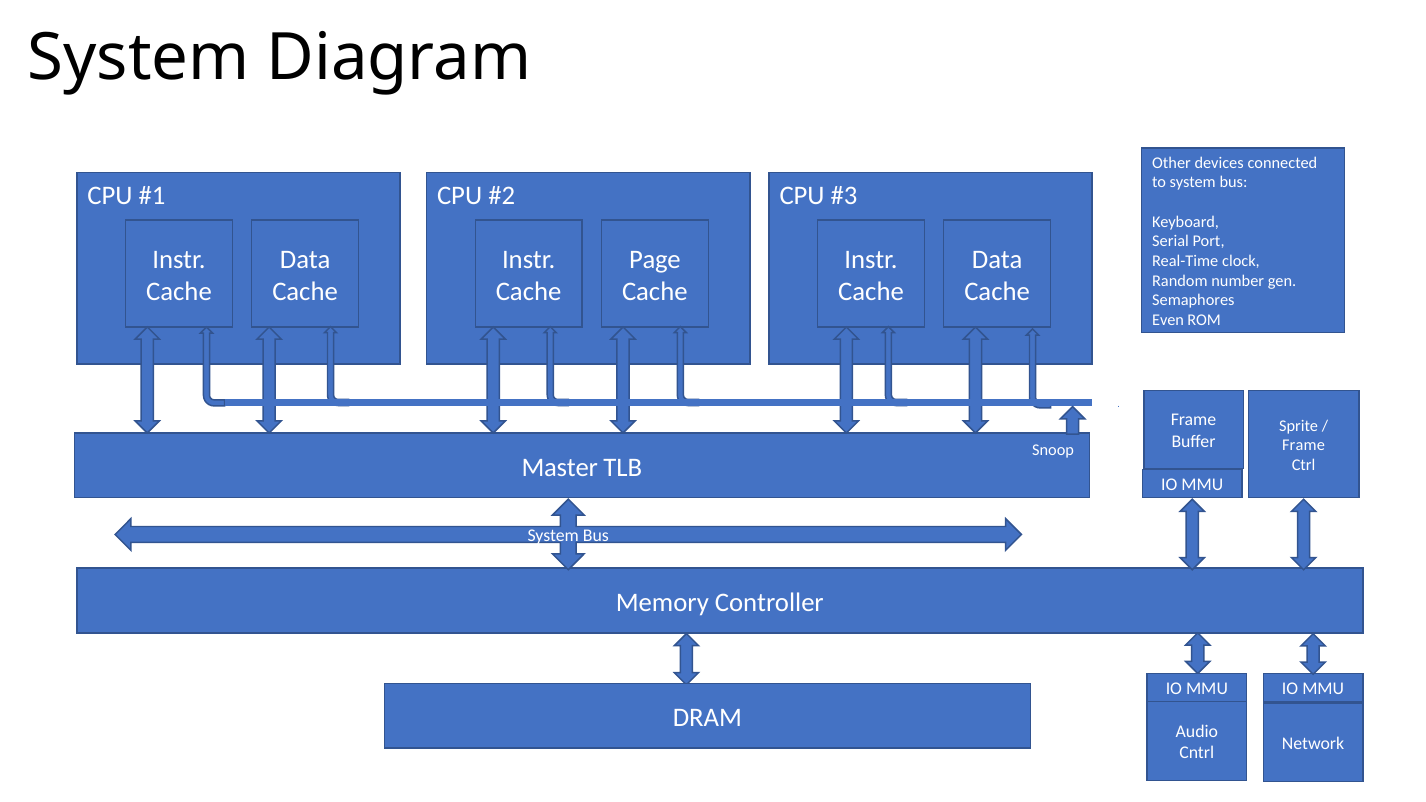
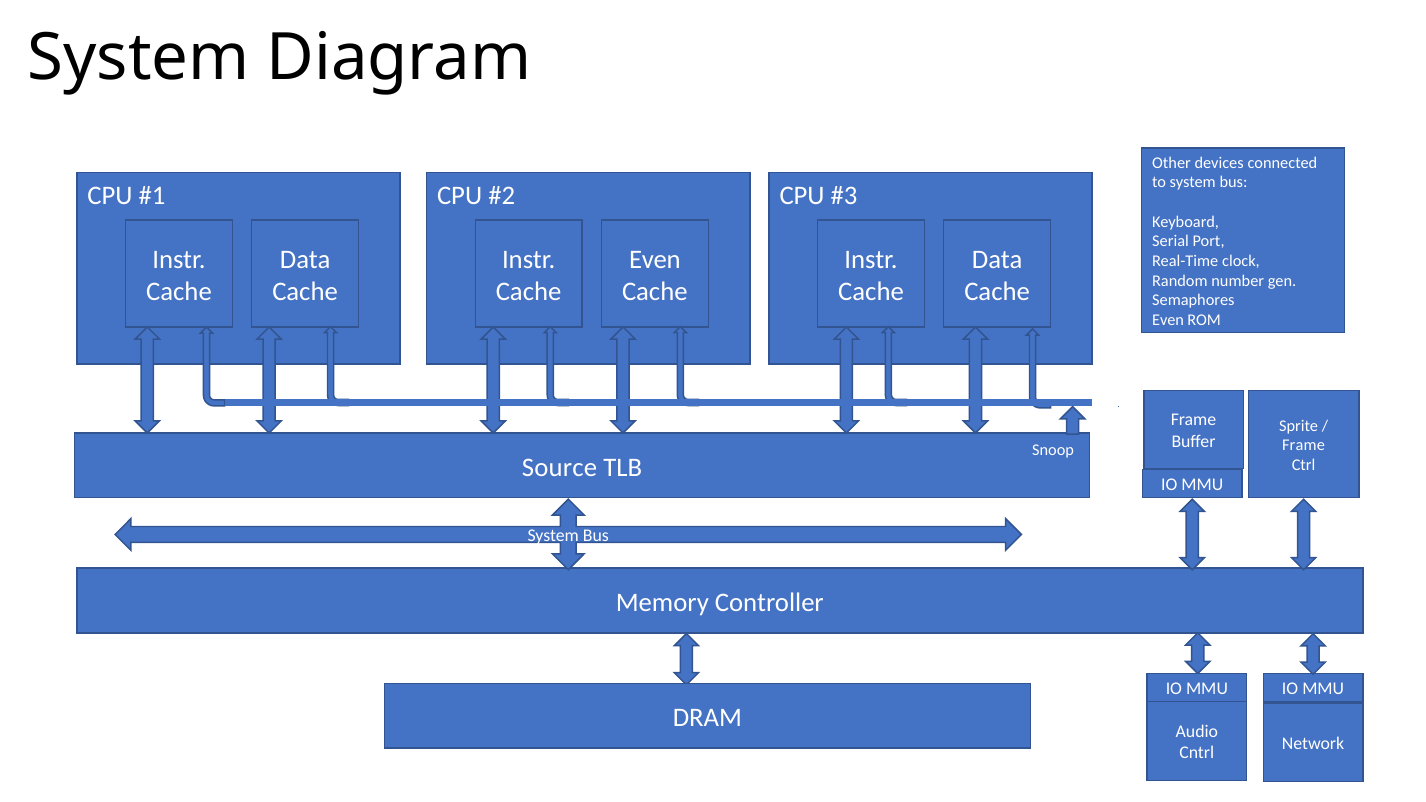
Page at (655, 259): Page -> Even
Master: Master -> Source
